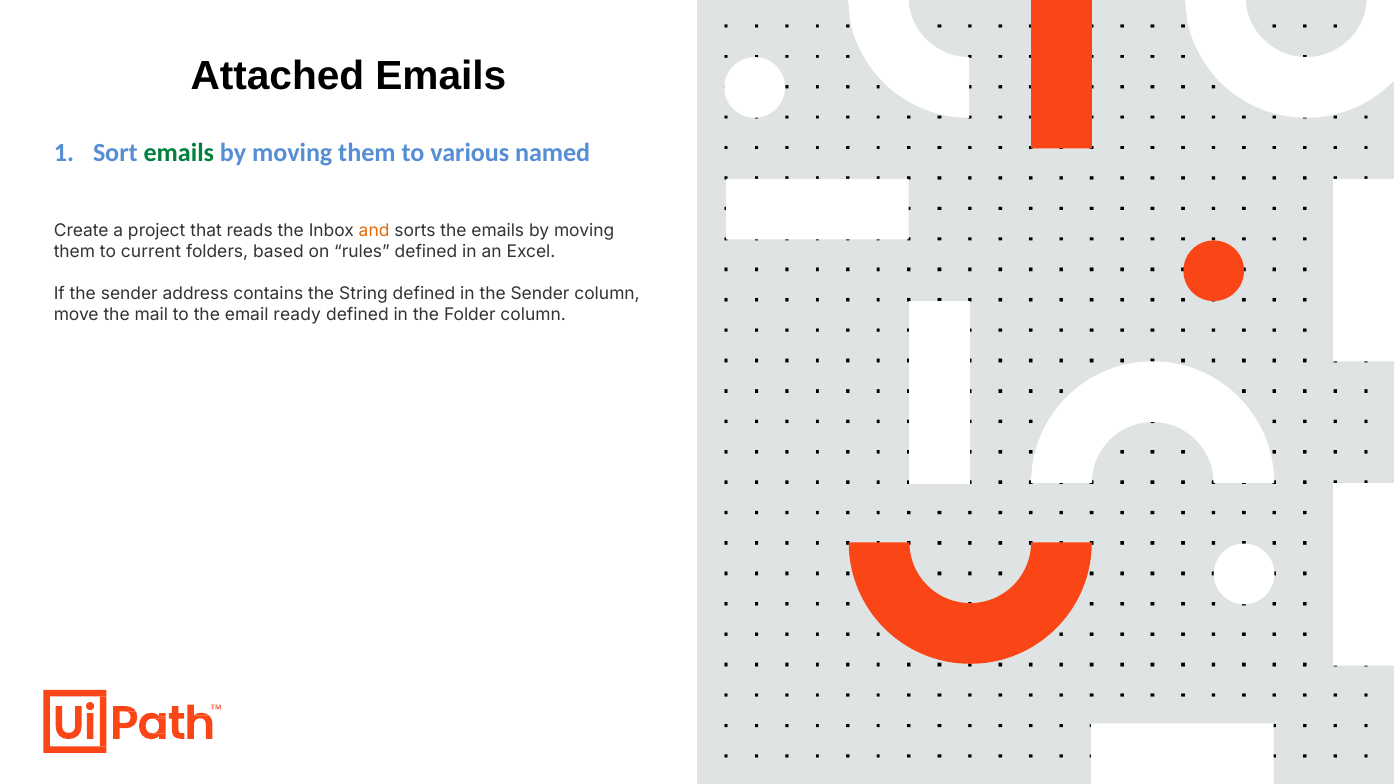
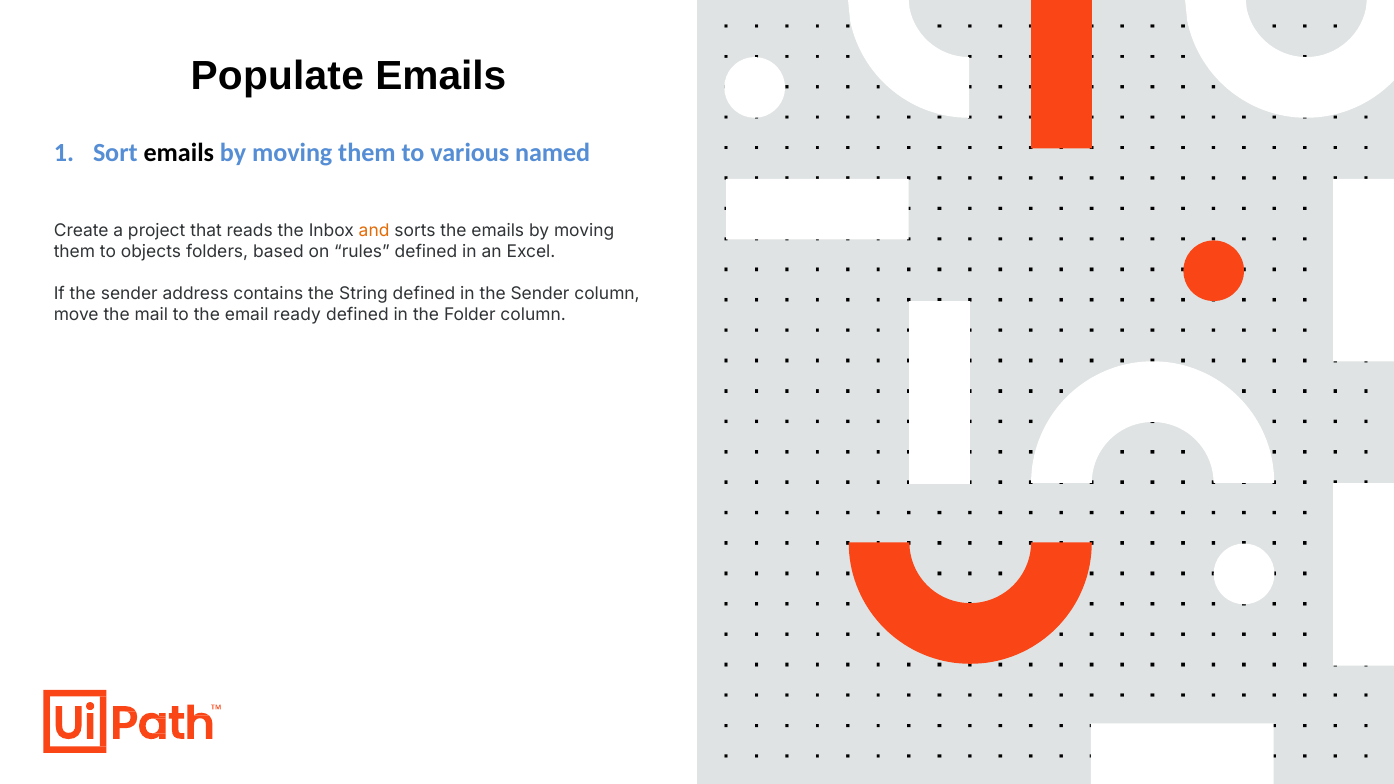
Attached: Attached -> Populate
emails at (179, 153) colour: green -> black
current: current -> objects
